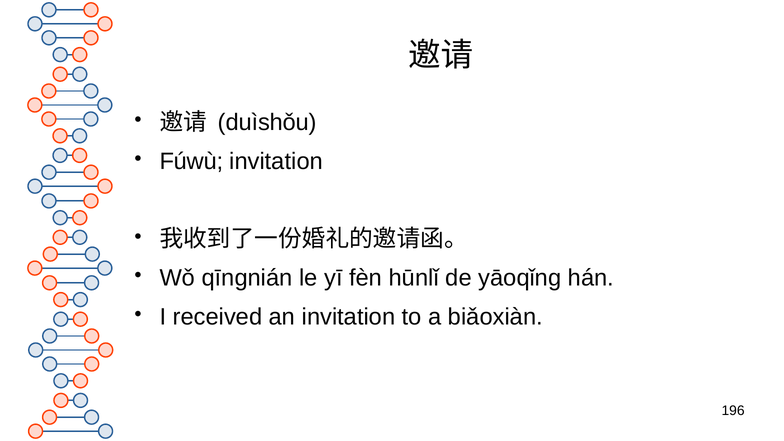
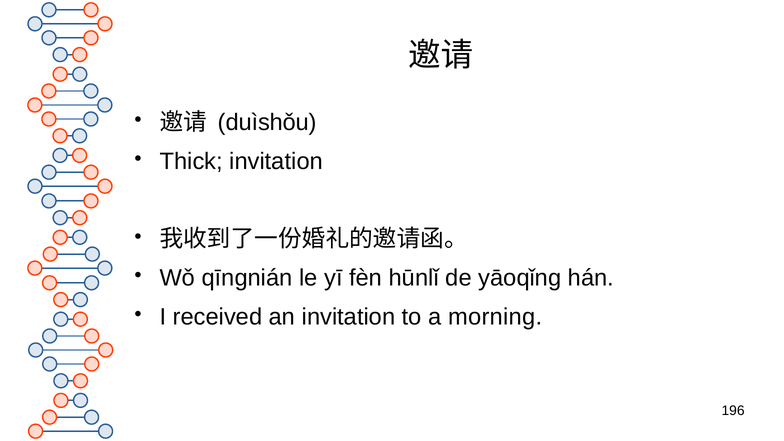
Fúwù: Fúwù -> Thick
biǎoxiàn: biǎoxiàn -> morning
